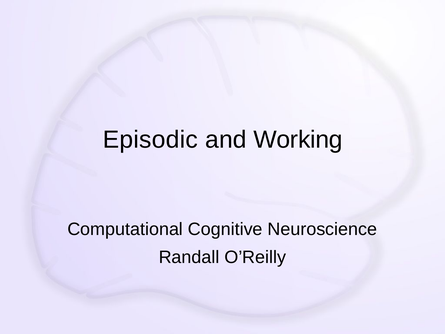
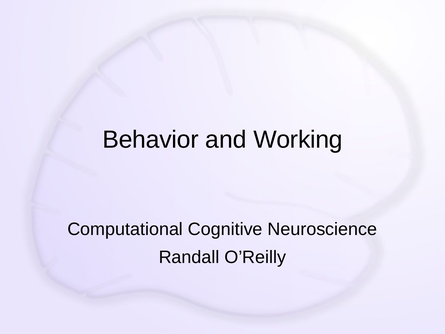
Episodic: Episodic -> Behavior
